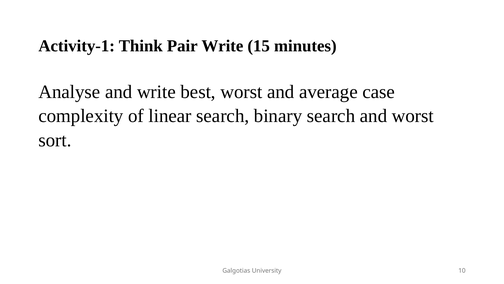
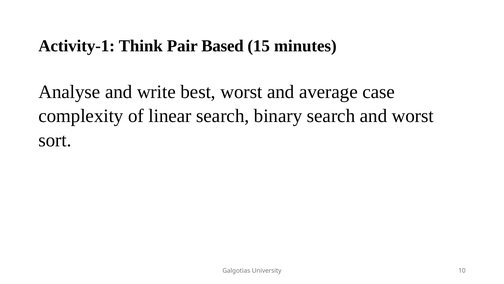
Pair Write: Write -> Based
